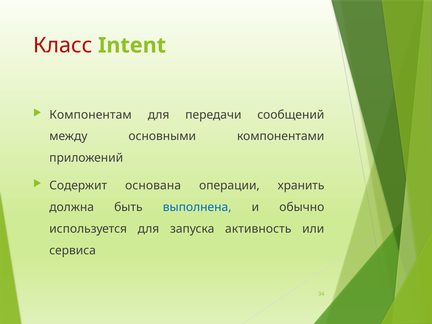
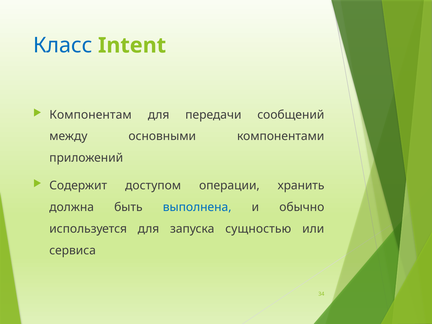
Класс colour: red -> blue
основана: основана -> доступом
активность: активность -> сущностью
